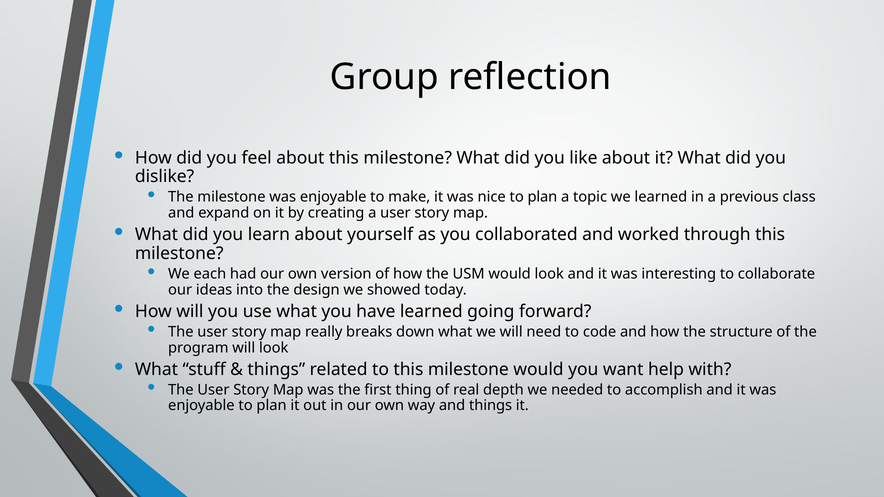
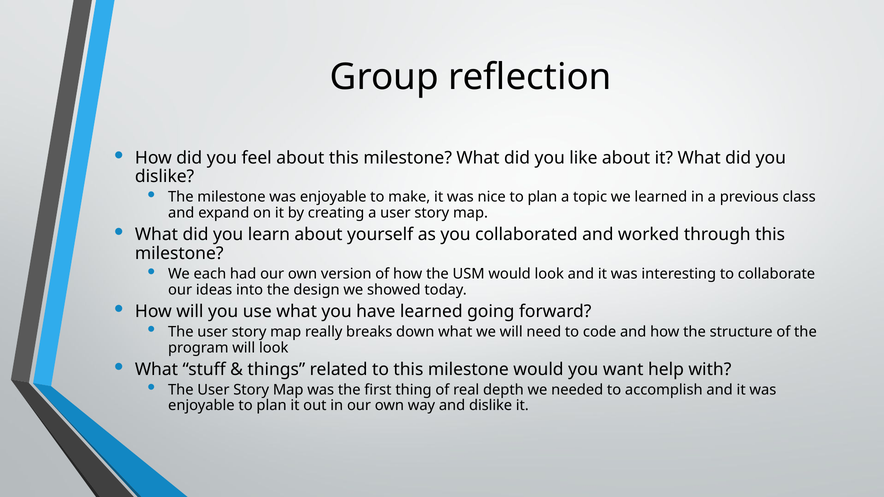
and things: things -> dislike
